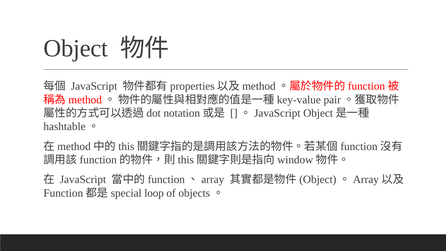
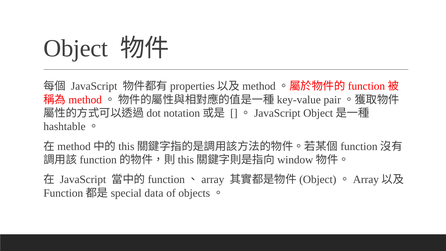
loop: loop -> data
